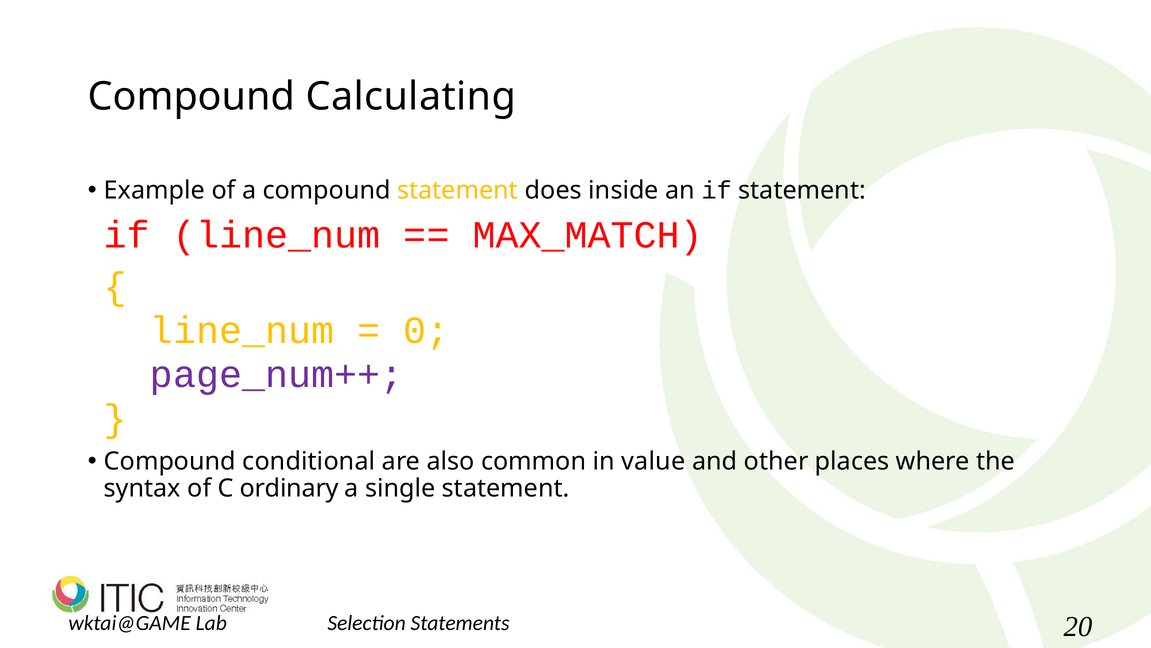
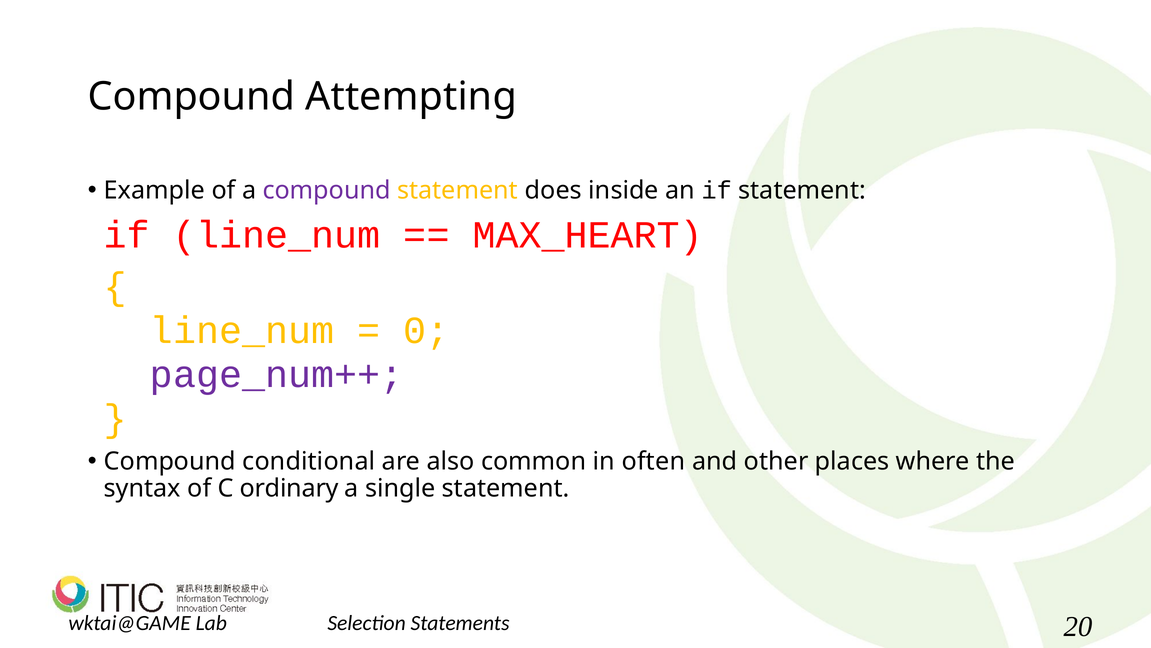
Calculating: Calculating -> Attempting
compound at (327, 190) colour: black -> purple
MAX_MATCH: MAX_MATCH -> MAX_HEART
value: value -> often
